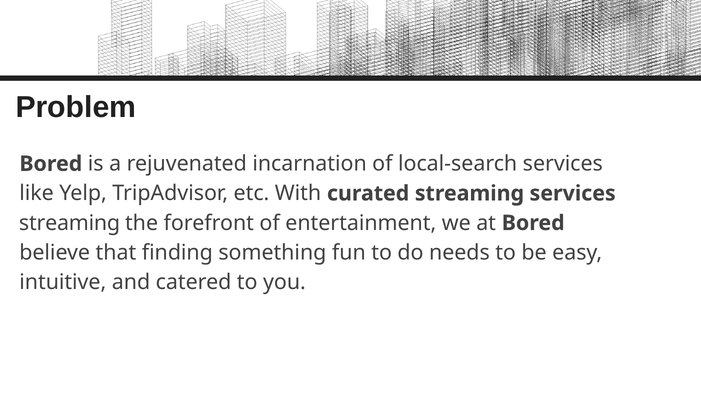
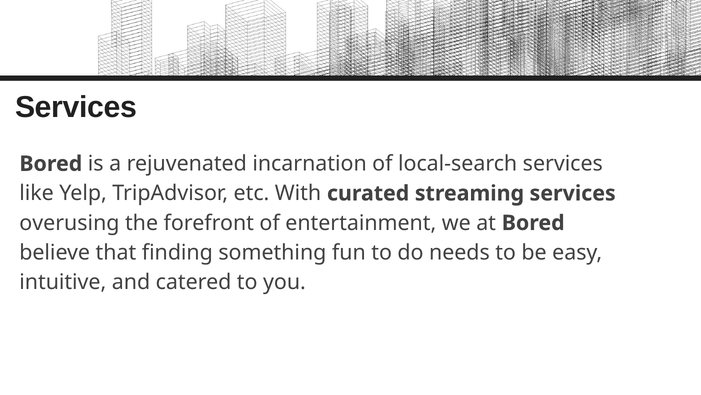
Problem at (76, 107): Problem -> Services
streaming at (70, 223): streaming -> overusing
